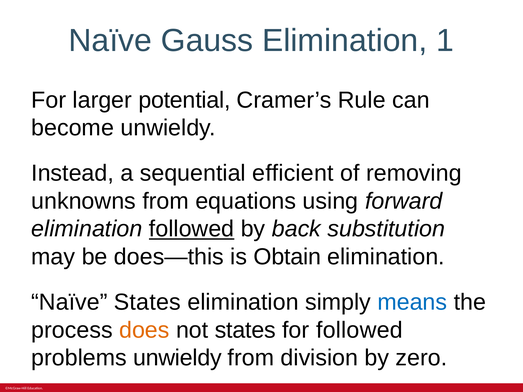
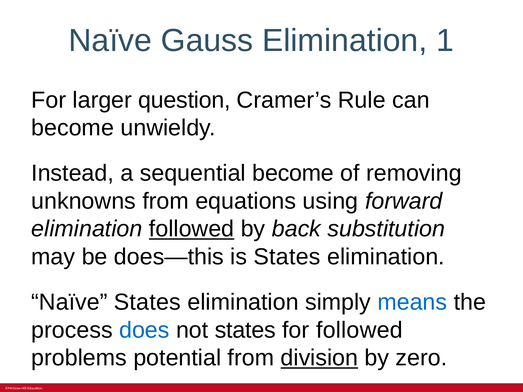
potential: potential -> question
sequential efficient: efficient -> become
is Obtain: Obtain -> States
does colour: orange -> blue
problems unwieldy: unwieldy -> potential
division underline: none -> present
